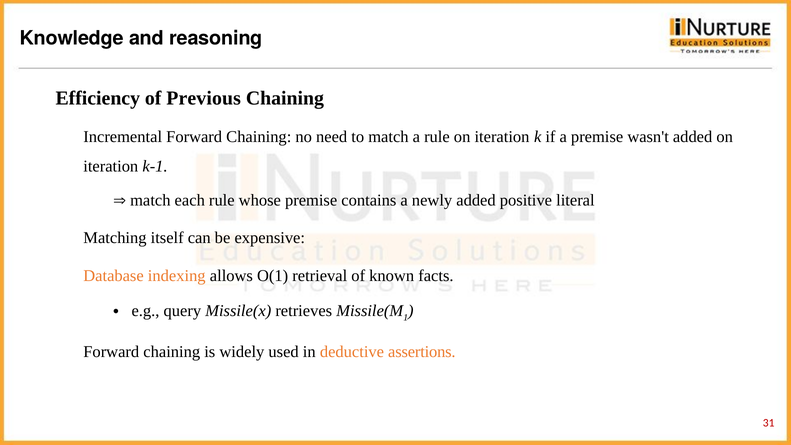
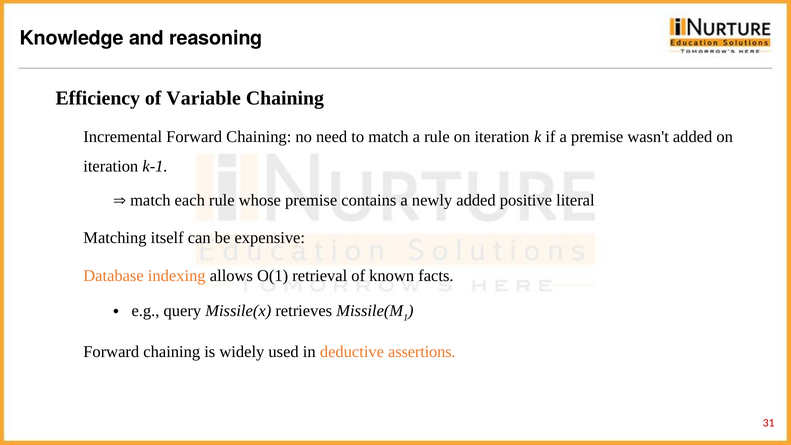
Previous: Previous -> Variable
